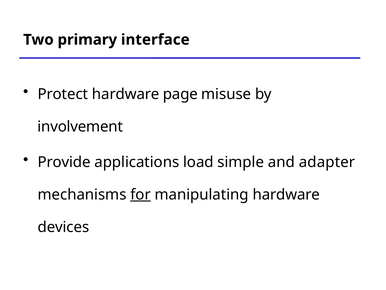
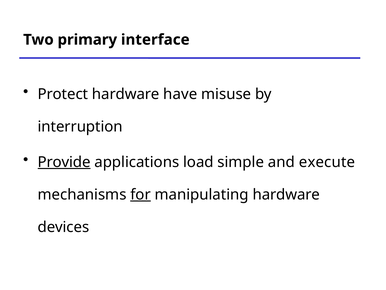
page: page -> have
involvement: involvement -> interruption
Provide underline: none -> present
adapter: adapter -> execute
